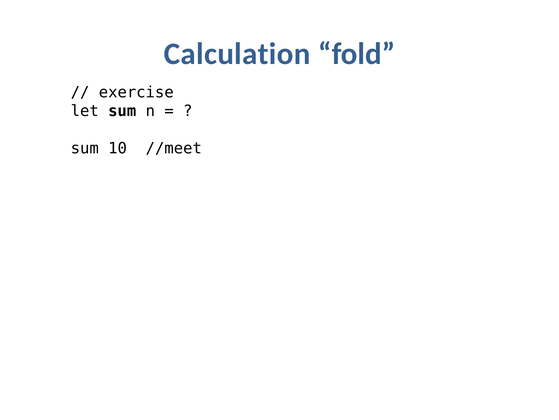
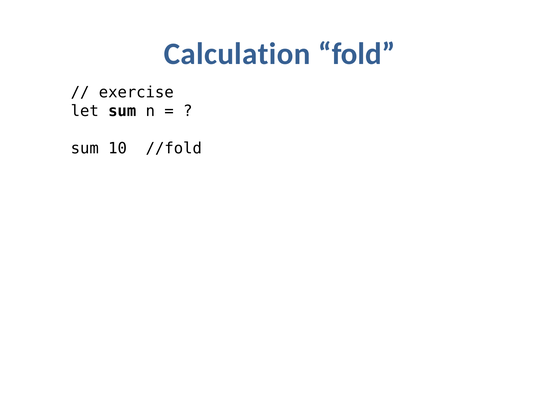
//meet: //meet -> //fold
